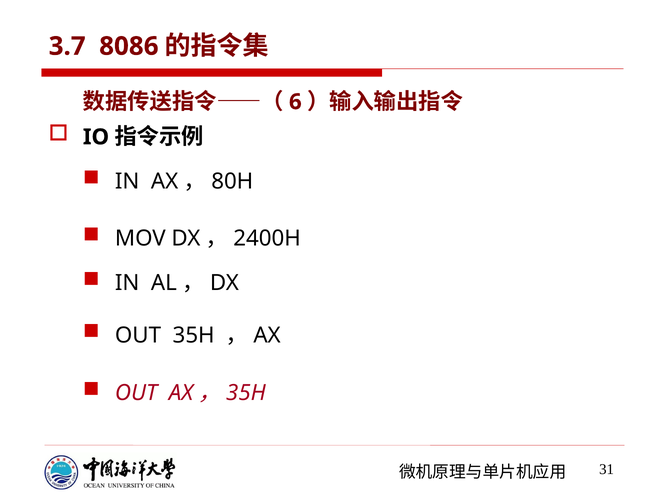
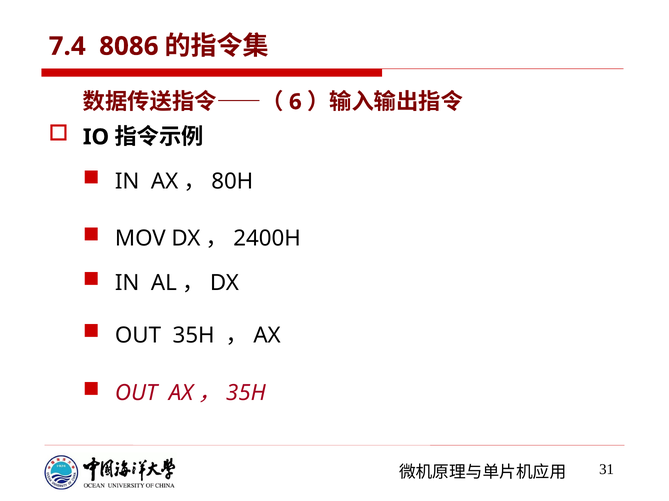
3.7: 3.7 -> 7.4
